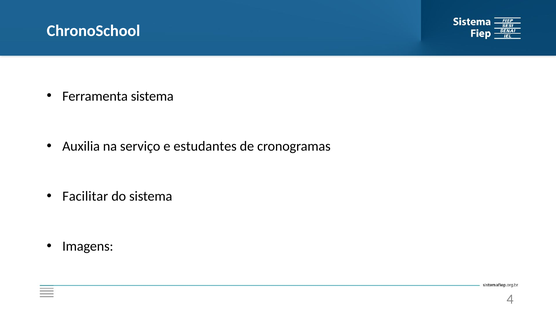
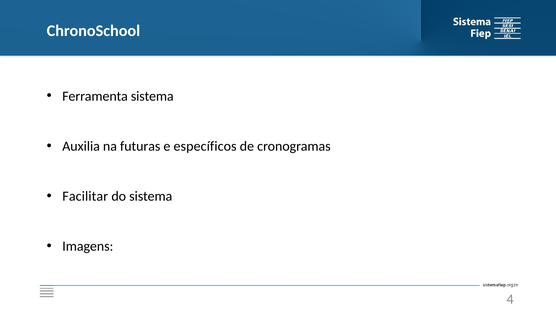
serviço: serviço -> futuras
estudantes: estudantes -> específicos
